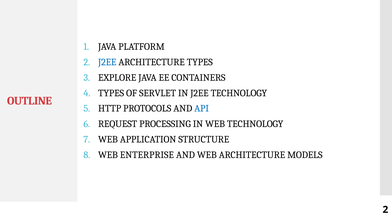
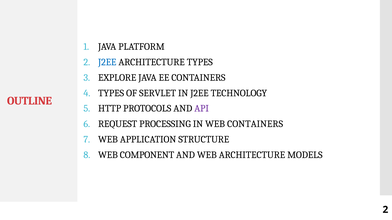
API colour: blue -> purple
WEB TECHNOLOGY: TECHNOLOGY -> CONTAINERS
ENTERPRISE: ENTERPRISE -> COMPONENT
